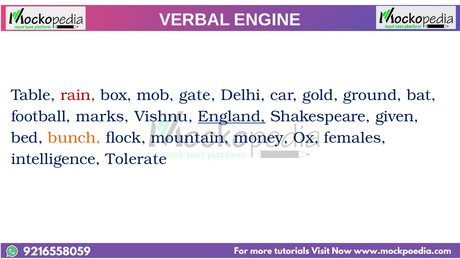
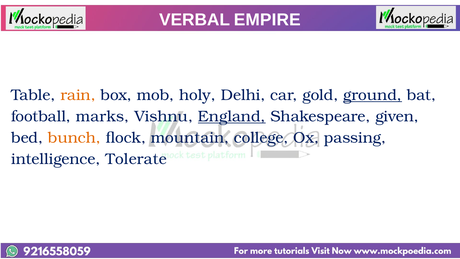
ENGINE: ENGINE -> EMPIRE
rain colour: red -> orange
gate: gate -> holy
ground underline: none -> present
money: money -> college
females: females -> passing
